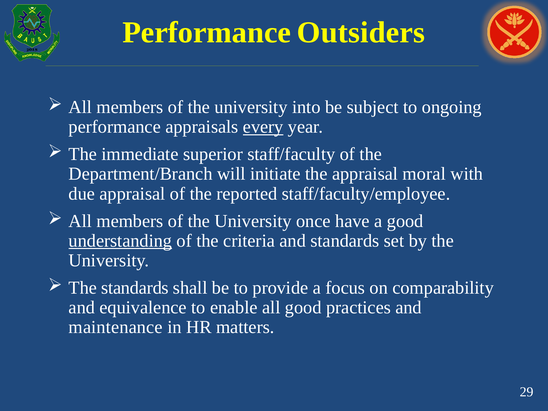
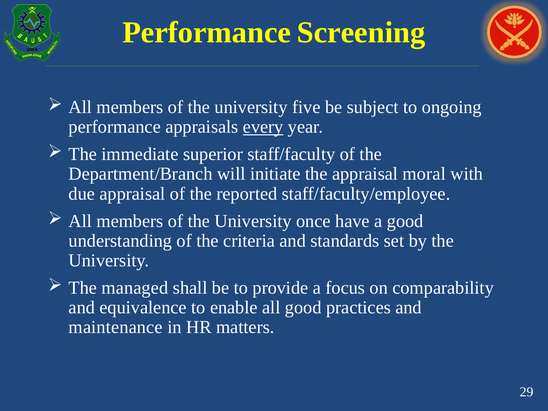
Outsiders: Outsiders -> Screening
into: into -> five
understanding underline: present -> none
The standards: standards -> managed
